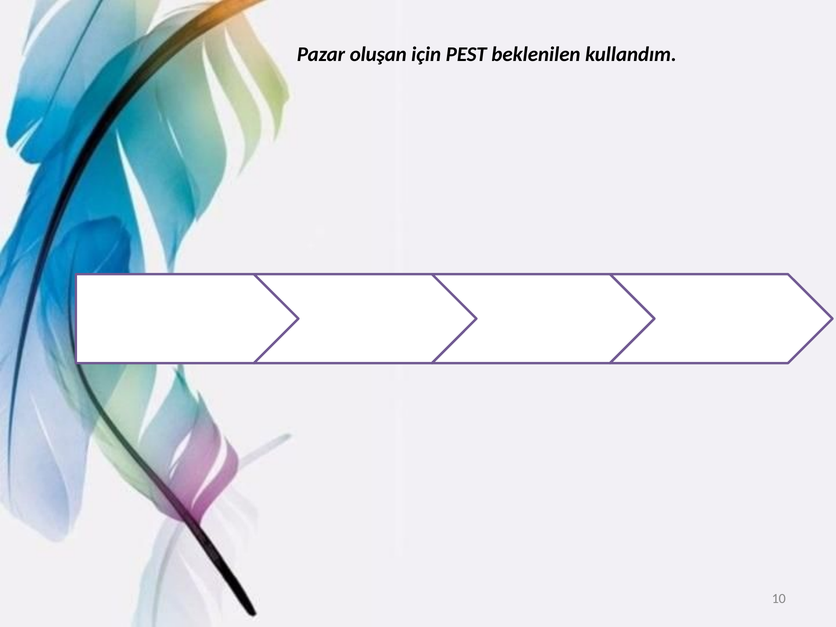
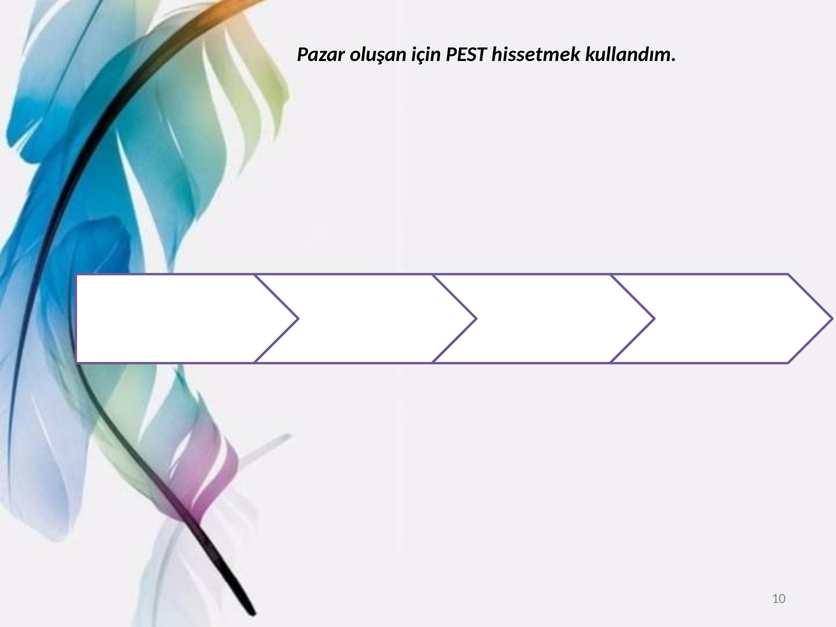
beklenilen: beklenilen -> hissetmek
